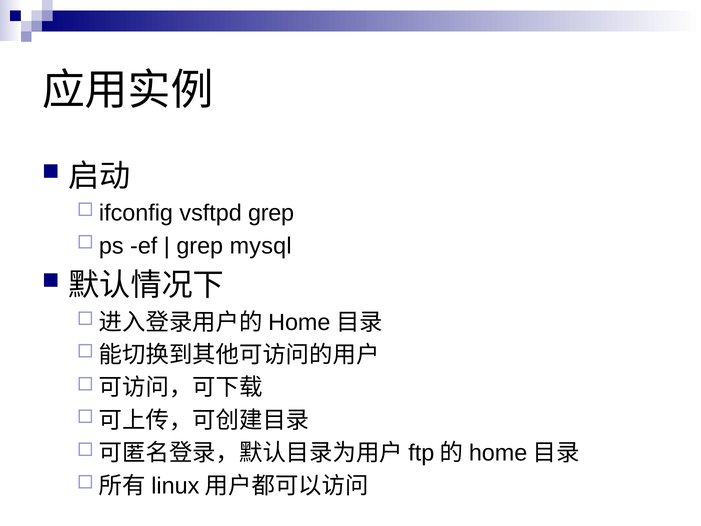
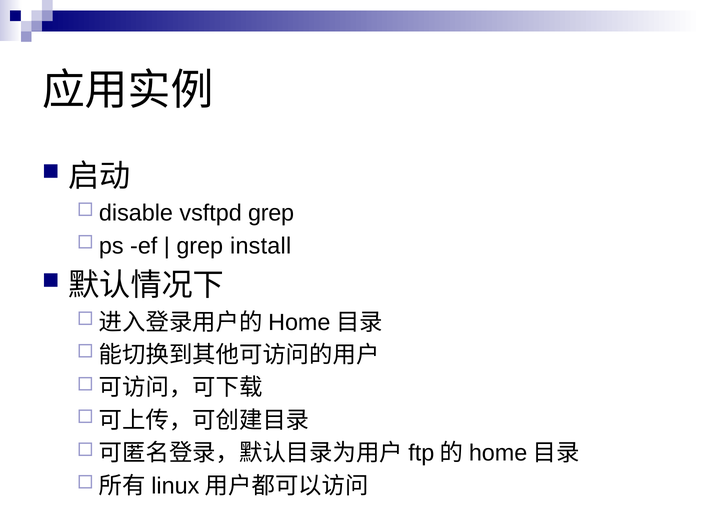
ifconfig: ifconfig -> disable
mysql: mysql -> install
